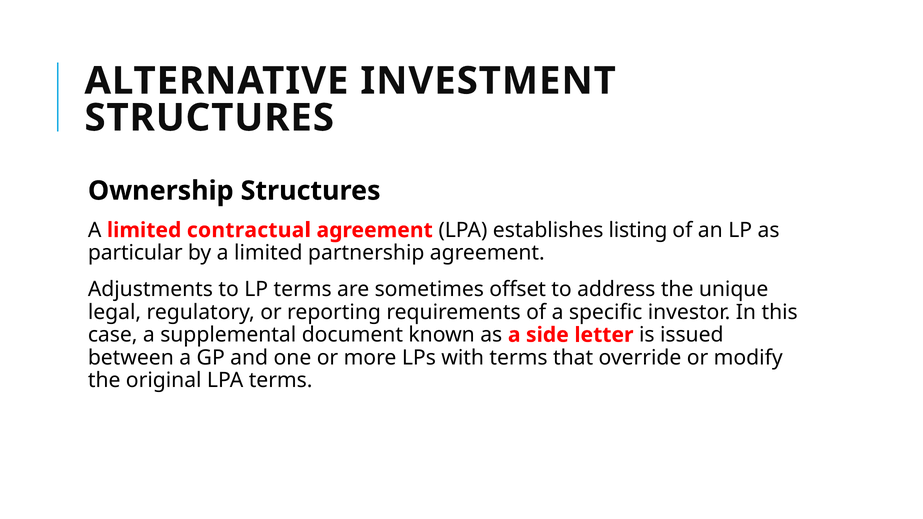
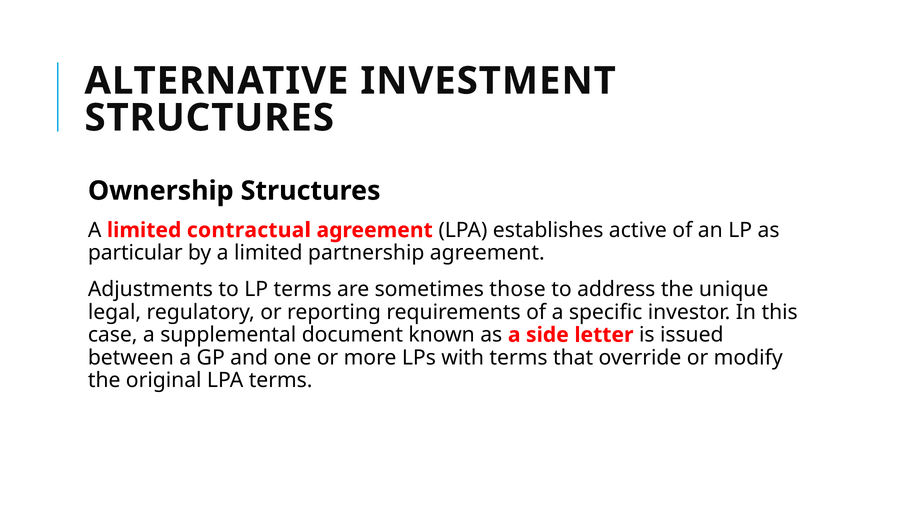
listing: listing -> active
offset: offset -> those
